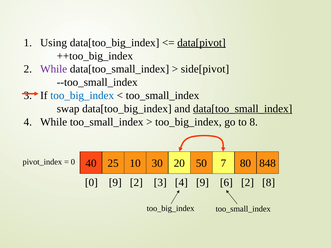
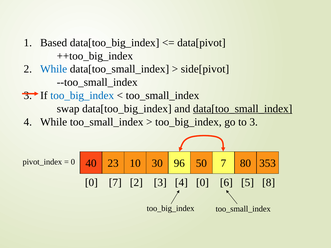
Using: Using -> Based
data[pivot underline: present -> none
While at (54, 69) colour: purple -> blue
to 8: 8 -> 3
25: 25 -> 23
20: 20 -> 96
848: 848 -> 353
0 9: 9 -> 7
4 9: 9 -> 0
6 2: 2 -> 5
